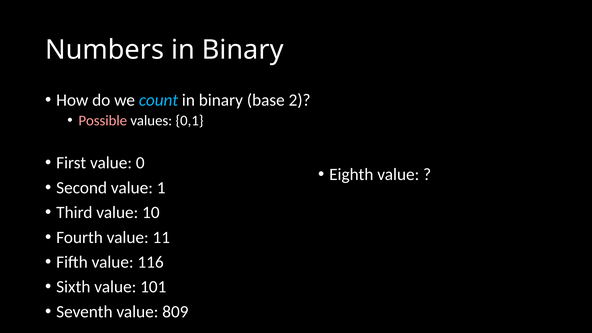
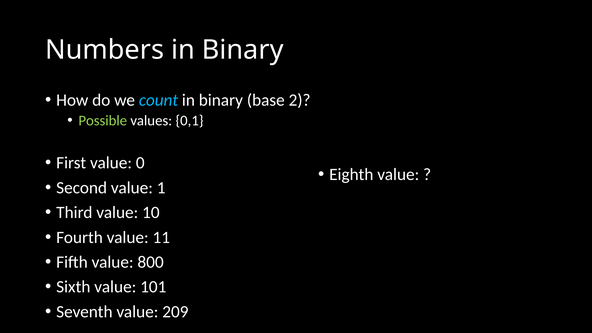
Possible colour: pink -> light green
116: 116 -> 800
809: 809 -> 209
